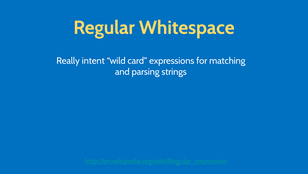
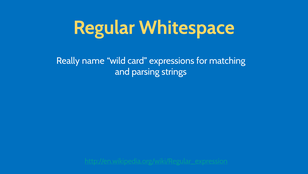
intent: intent -> name
